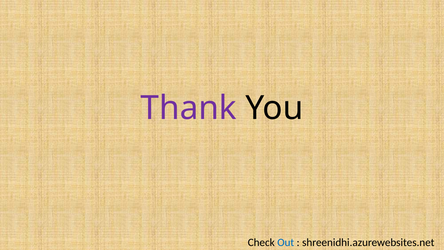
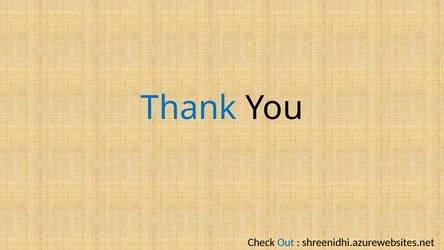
Thank colour: purple -> blue
